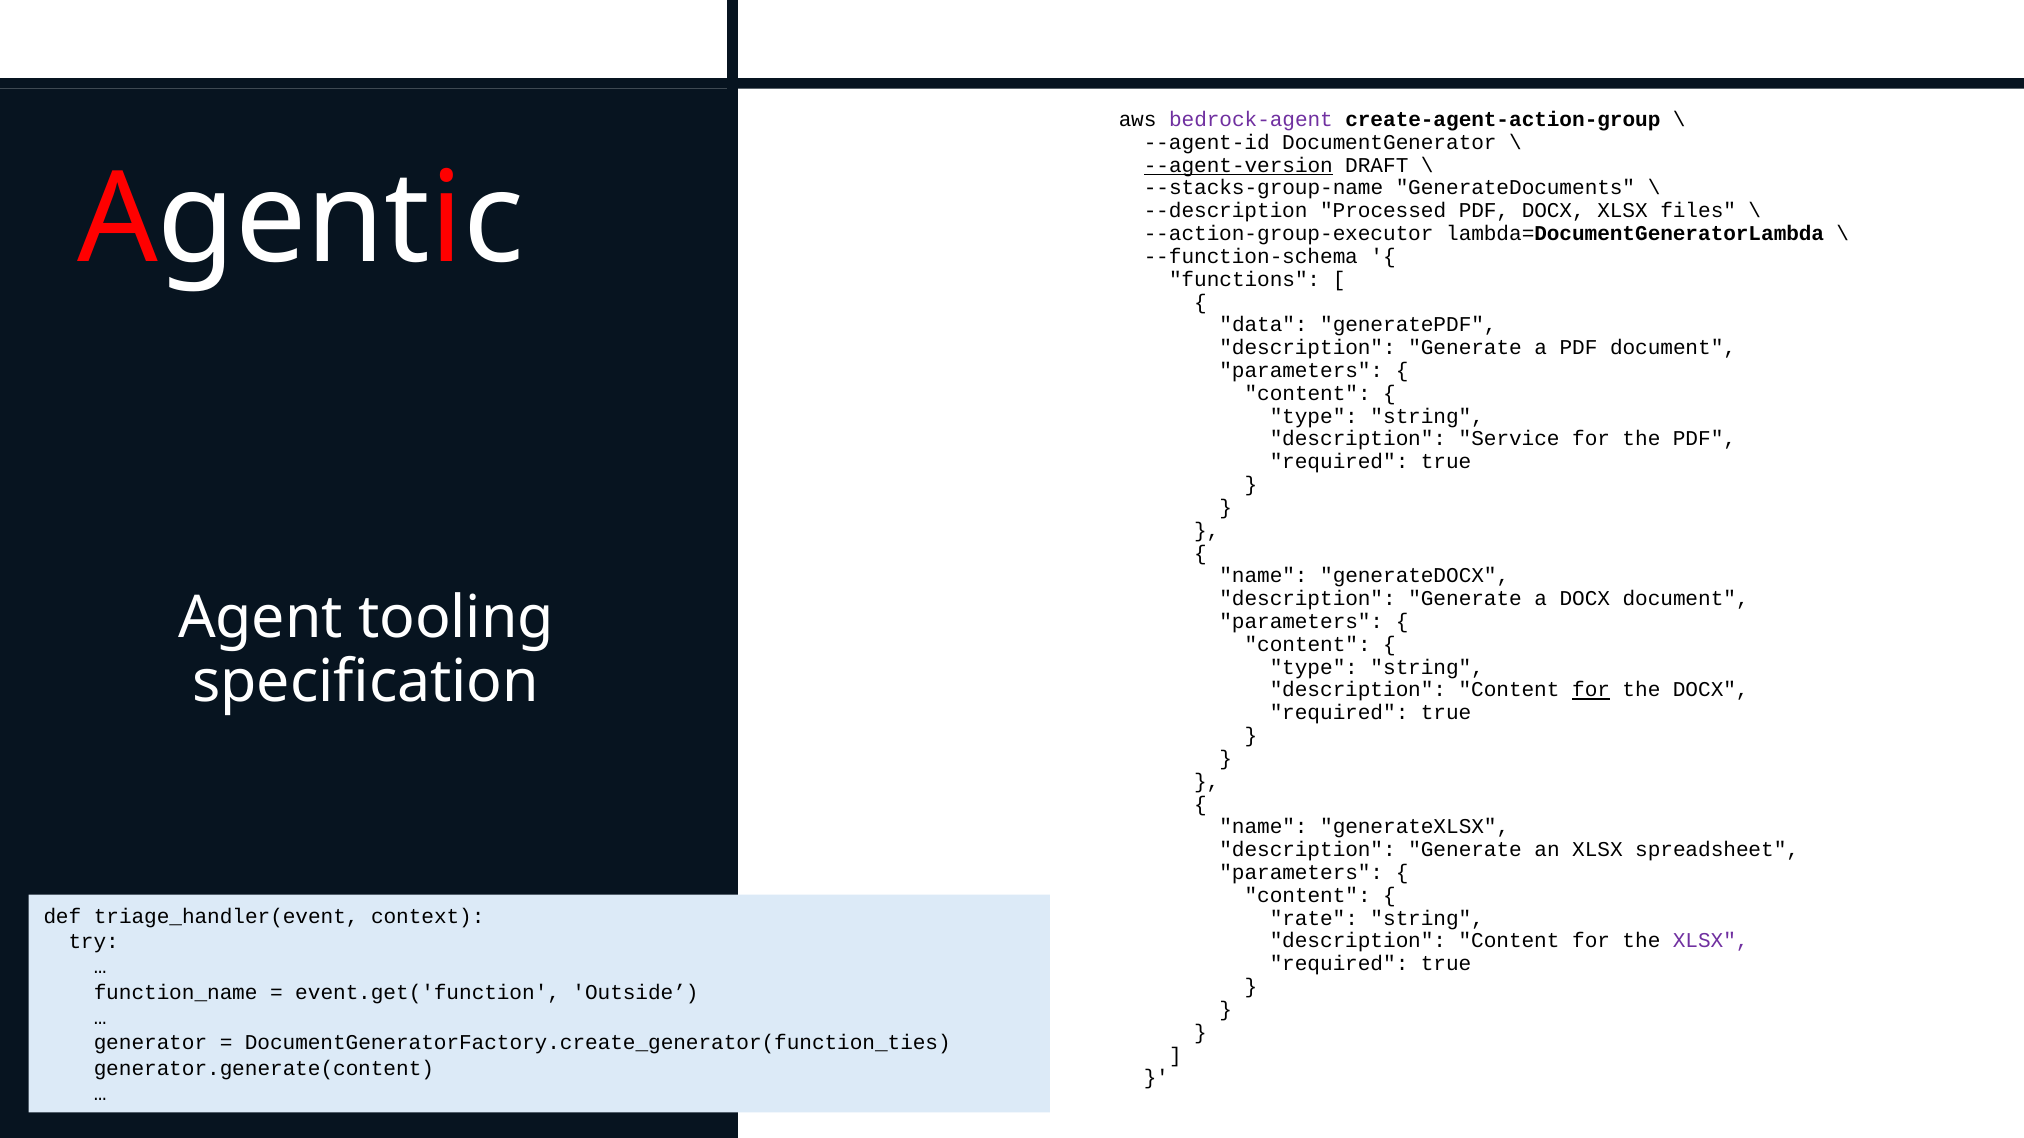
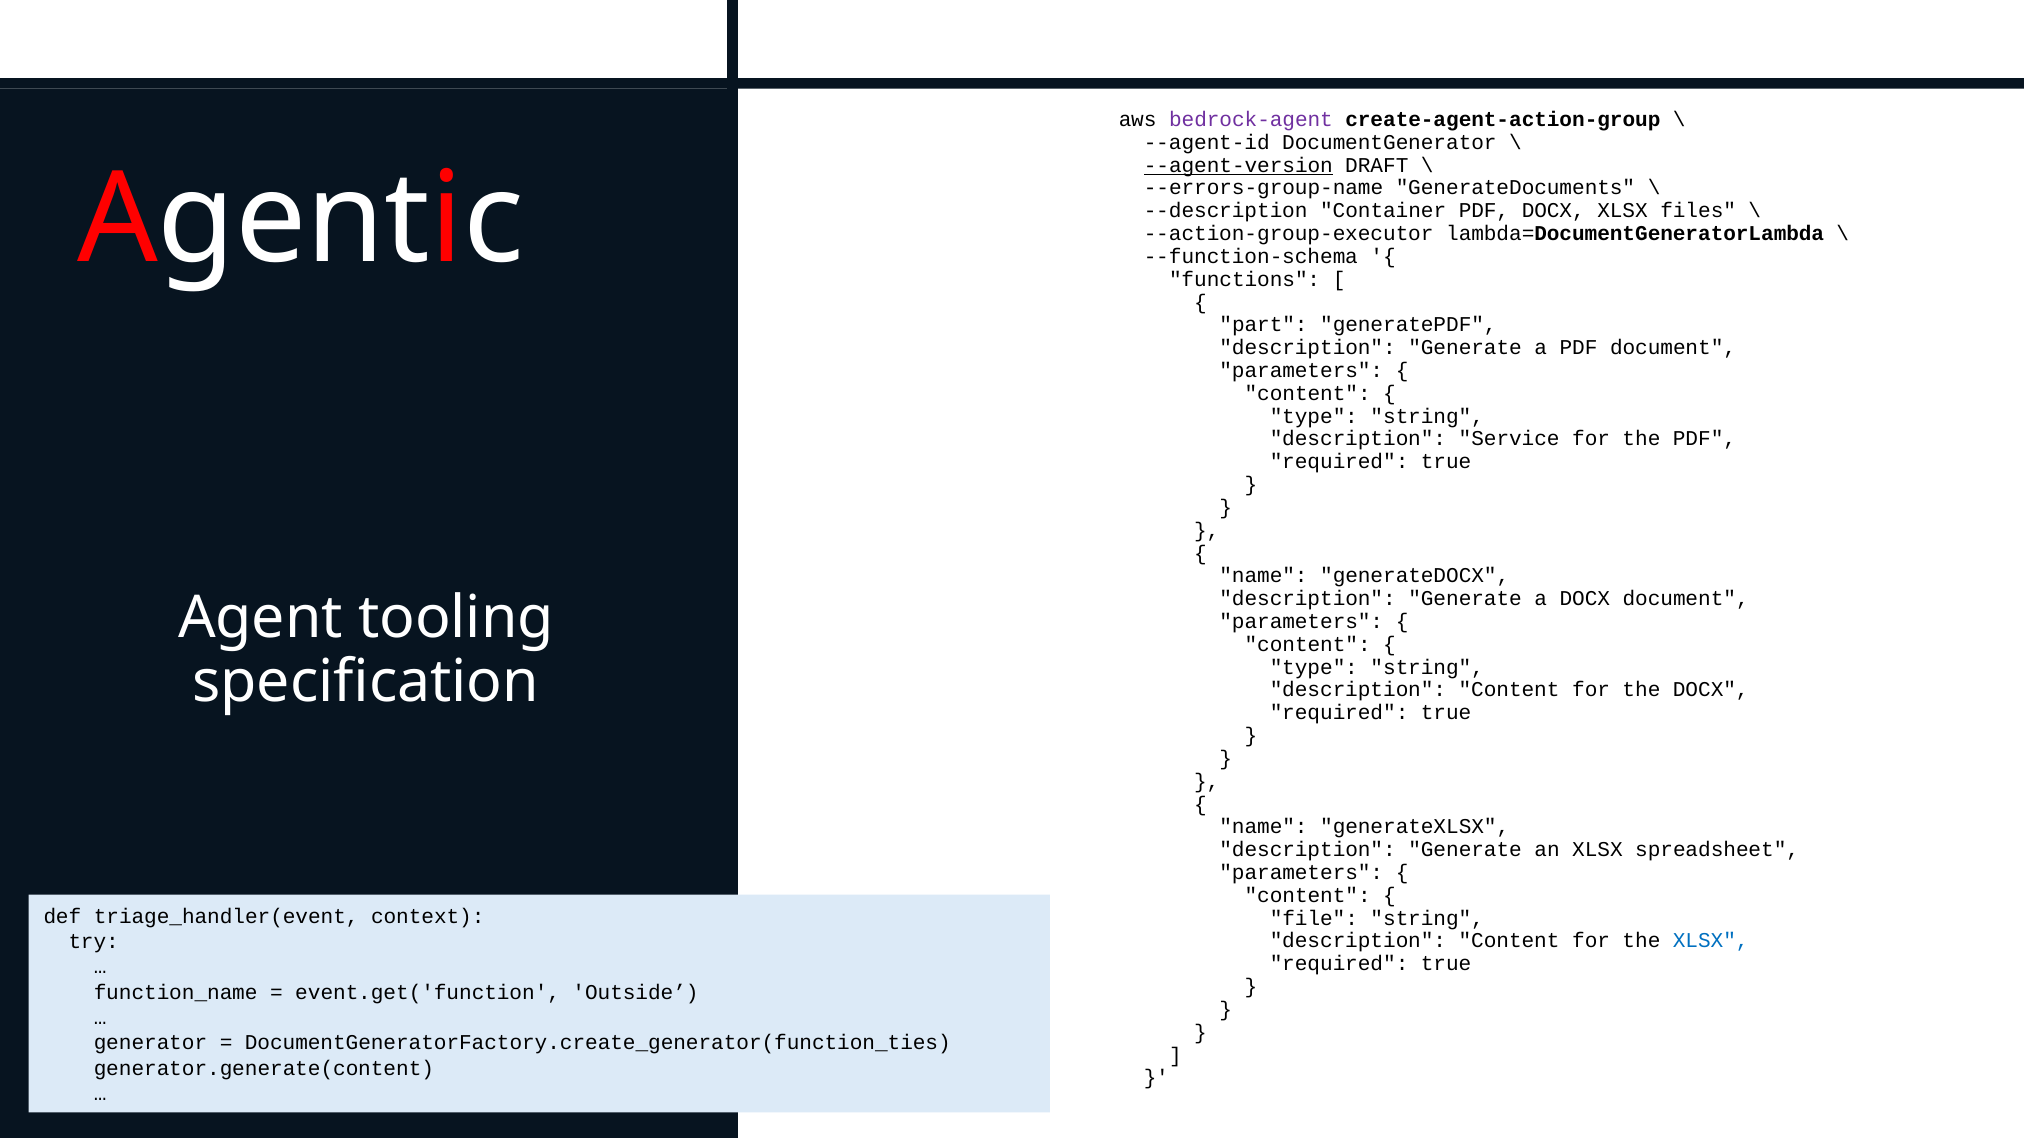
--stacks-group-name: --stacks-group-name -> --errors-group-name
Processed: Processed -> Container
data: data -> part
for at (1591, 690) underline: present -> none
rate: rate -> file
XLSX at (1711, 941) colour: purple -> blue
